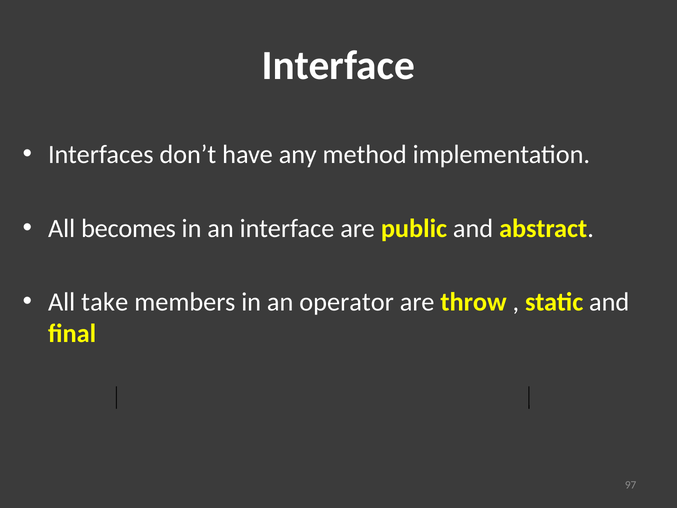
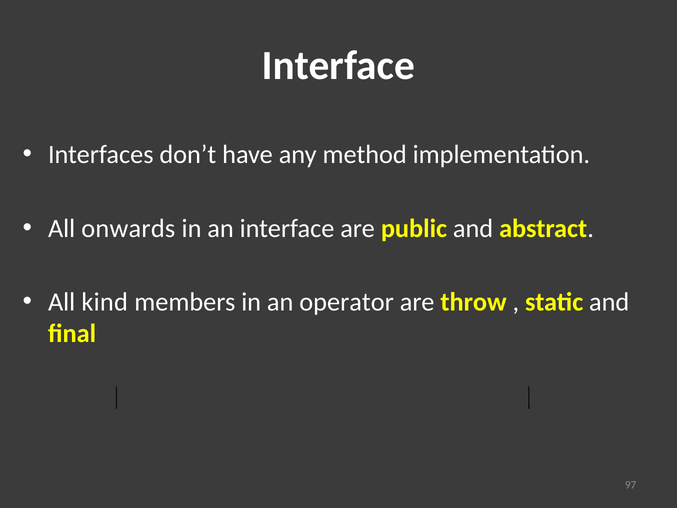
becomes: becomes -> onwards
take: take -> kind
